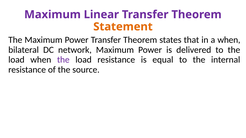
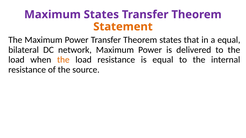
Maximum Linear: Linear -> States
a when: when -> equal
the at (63, 60) colour: purple -> orange
